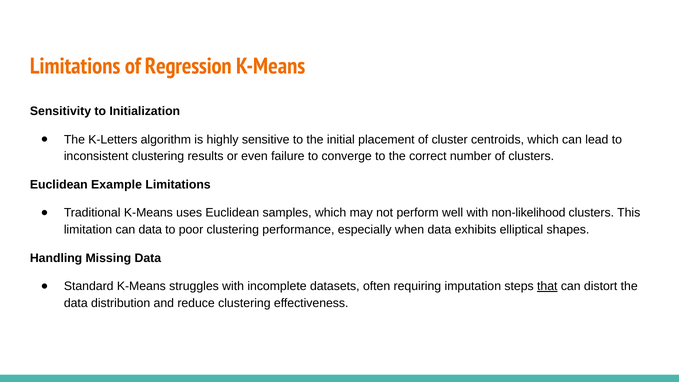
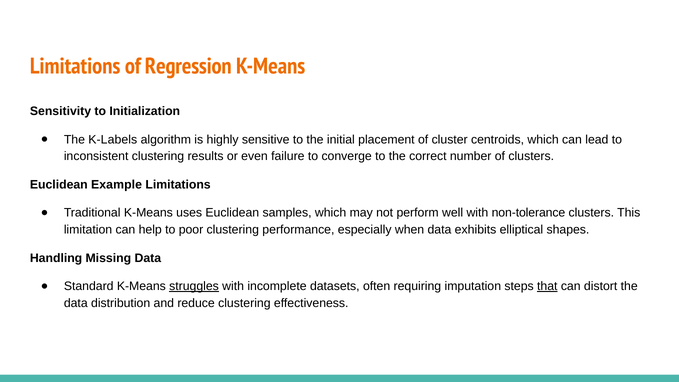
K-Letters: K-Letters -> K-Labels
non-likelihood: non-likelihood -> non-tolerance
can data: data -> help
struggles underline: none -> present
